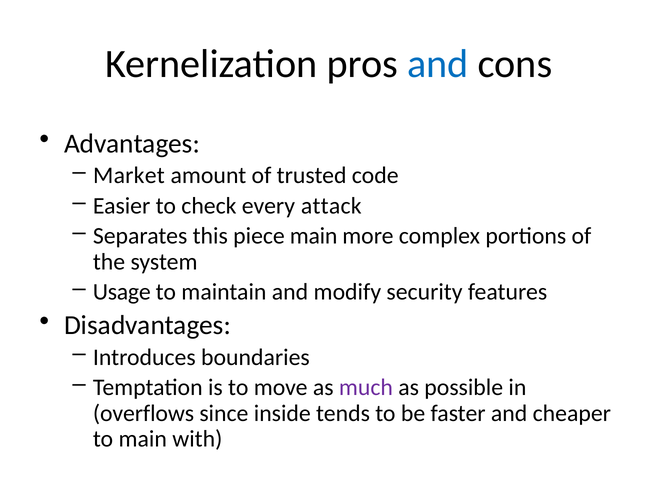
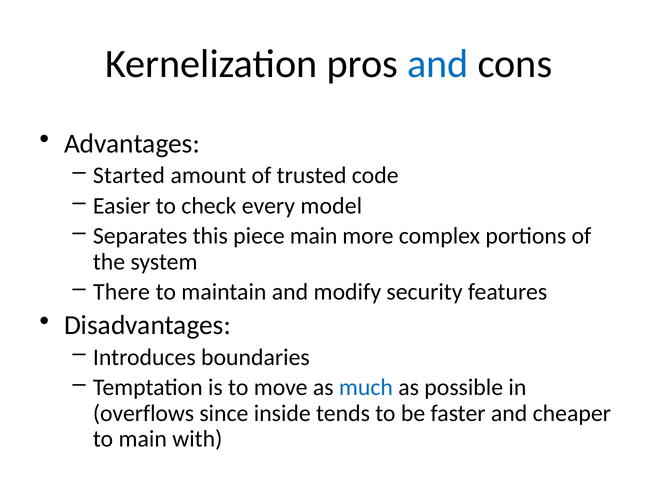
Market: Market -> Started
attack: attack -> model
Usage: Usage -> There
much colour: purple -> blue
